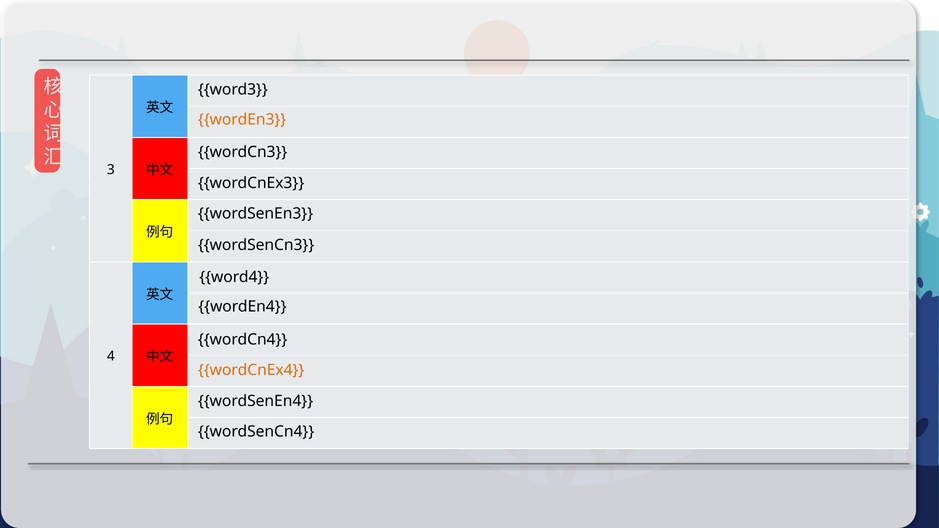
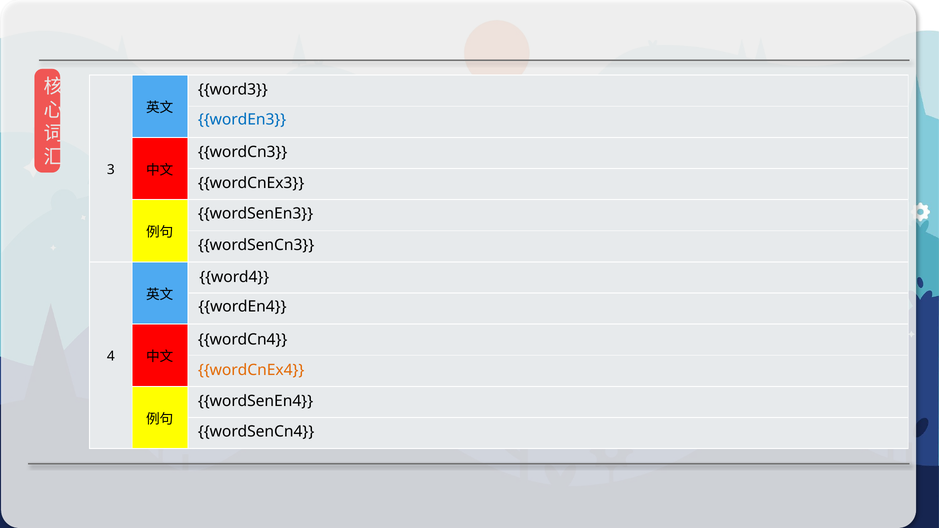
wordEn3 colour: orange -> blue
